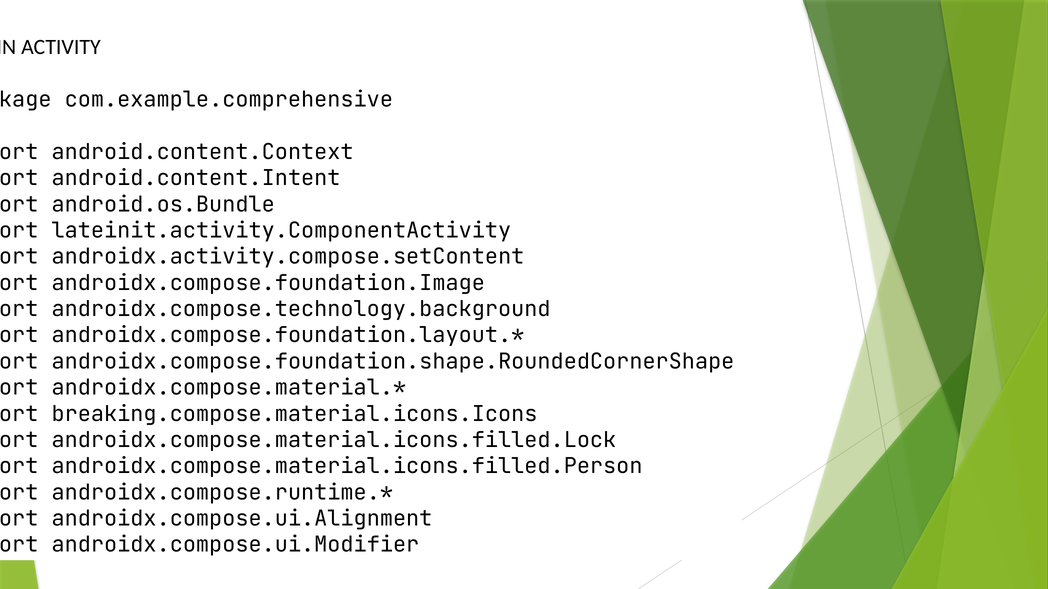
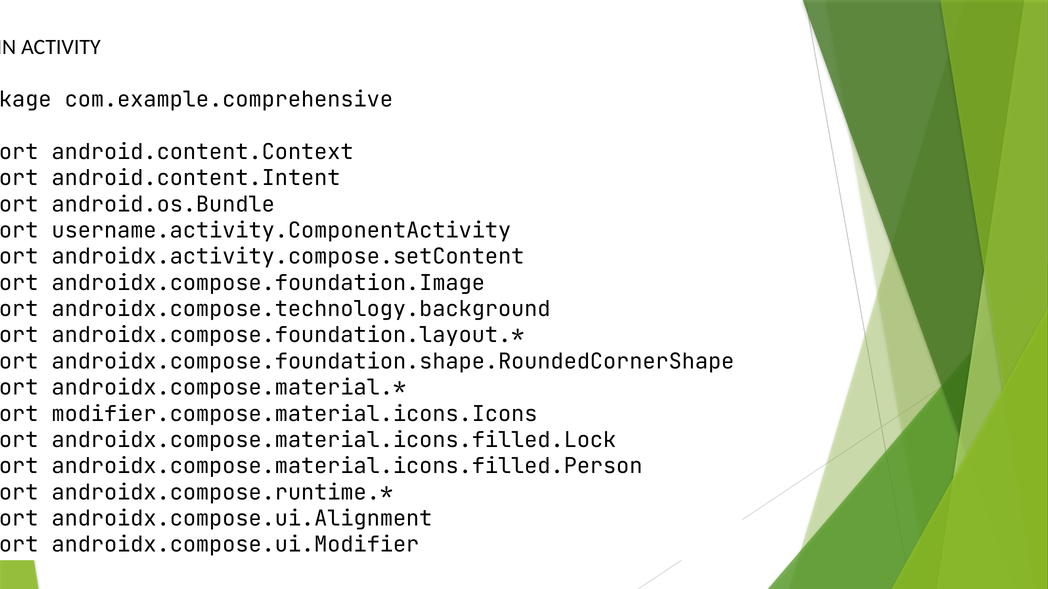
lateinit.activity.ComponentActivity: lateinit.activity.ComponentActivity -> username.activity.ComponentActivity
breaking.compose.material.icons.Icons: breaking.compose.material.icons.Icons -> modifier.compose.material.icons.Icons
